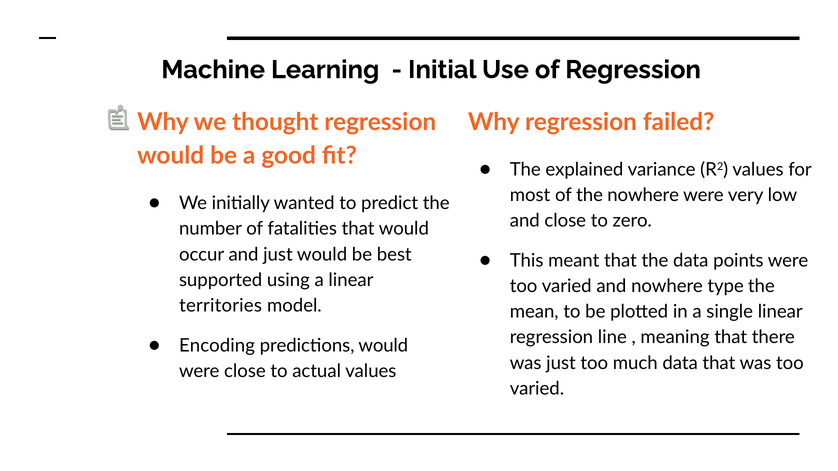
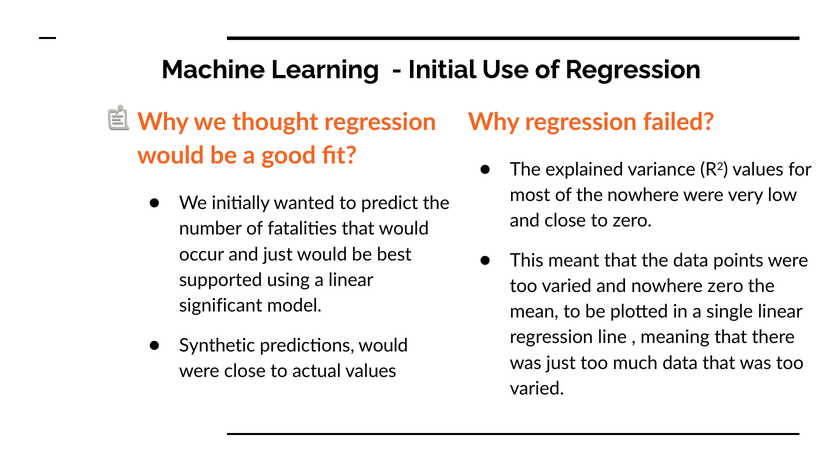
nowhere type: type -> zero
territories: territories -> significant
Encoding: Encoding -> Synthetic
